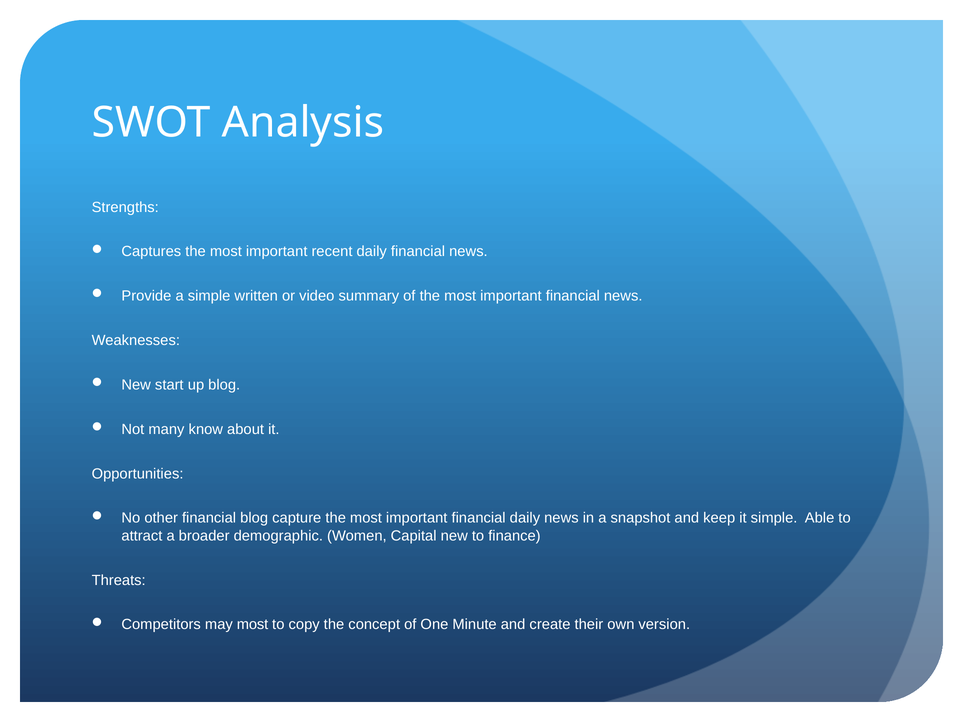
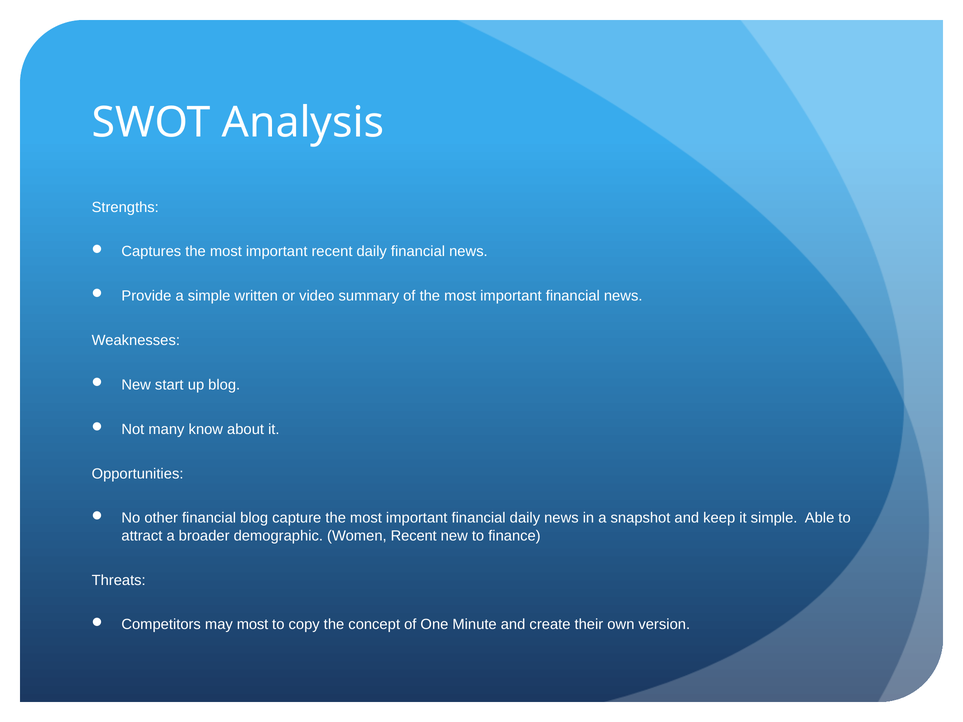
Women Capital: Capital -> Recent
